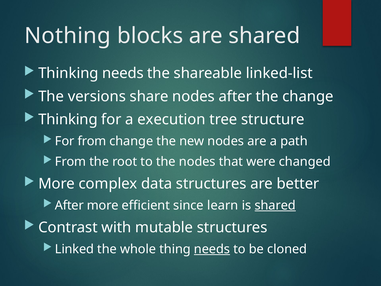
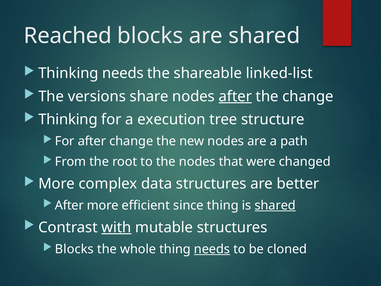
Nothing: Nothing -> Reached
after at (235, 96) underline: none -> present
For from: from -> after
since learn: learn -> thing
with underline: none -> present
Linked at (75, 249): Linked -> Blocks
